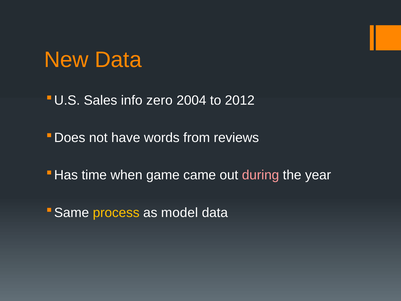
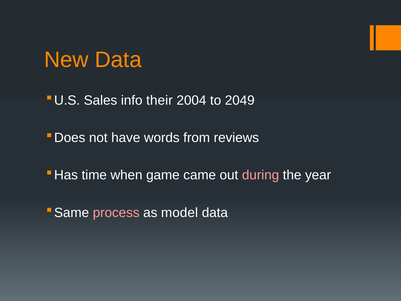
zero: zero -> their
2012: 2012 -> 2049
process colour: yellow -> pink
